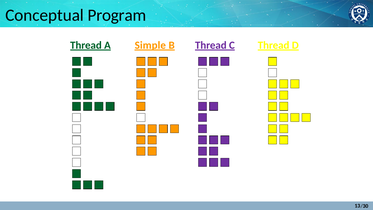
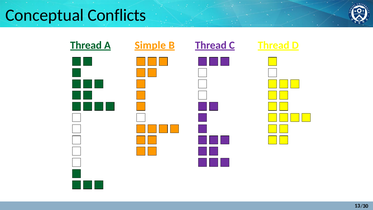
Program: Program -> Conflicts
